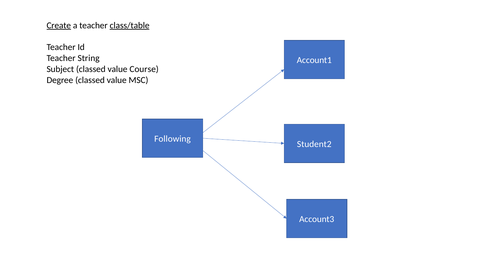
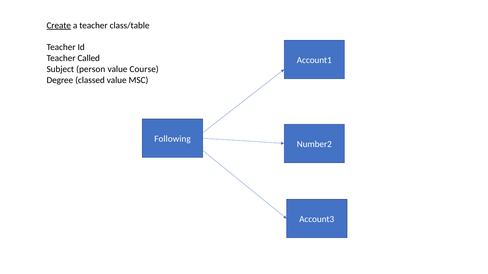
class/table underline: present -> none
String: String -> Called
Subject classed: classed -> person
Student2: Student2 -> Number2
